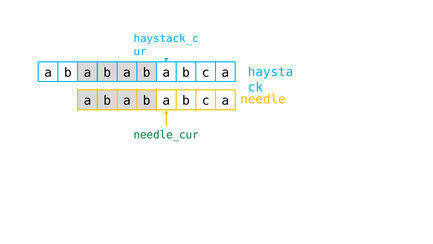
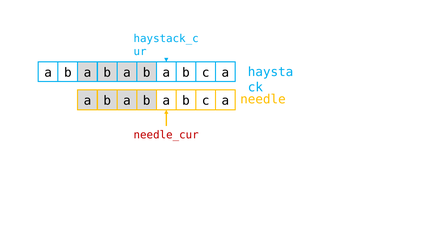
needle_cur colour: green -> red
